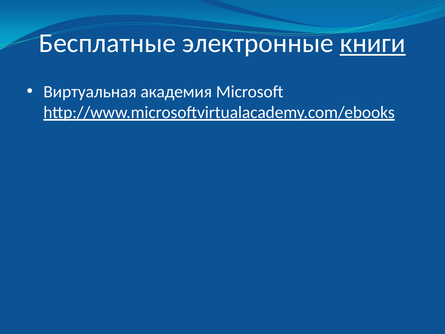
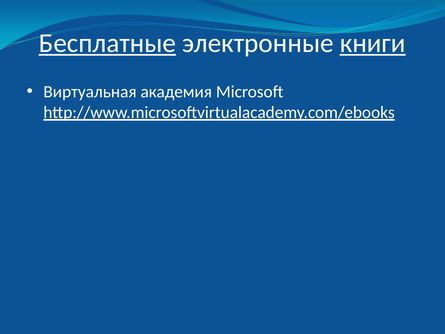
Бесплатные underline: none -> present
